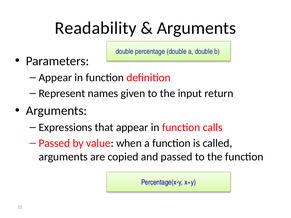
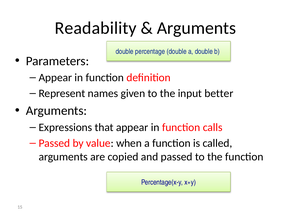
return: return -> better
